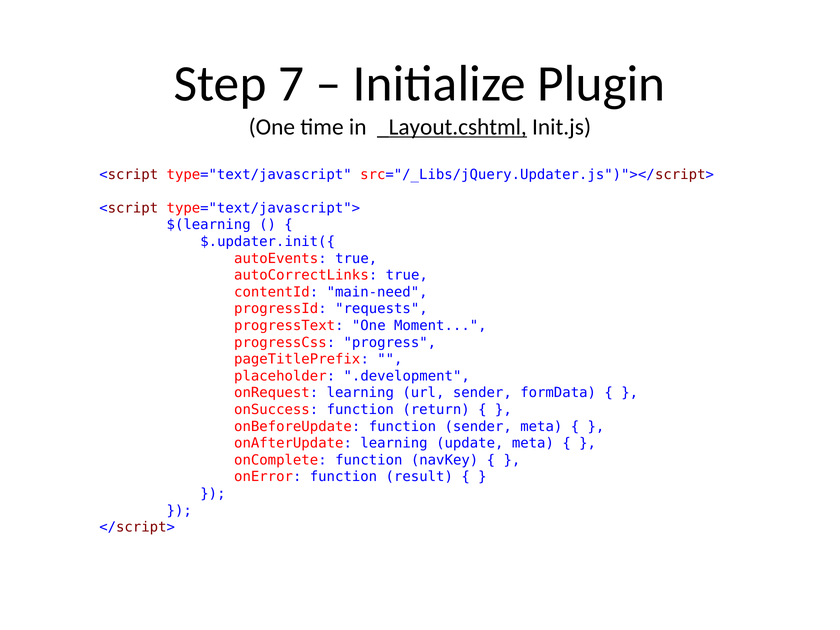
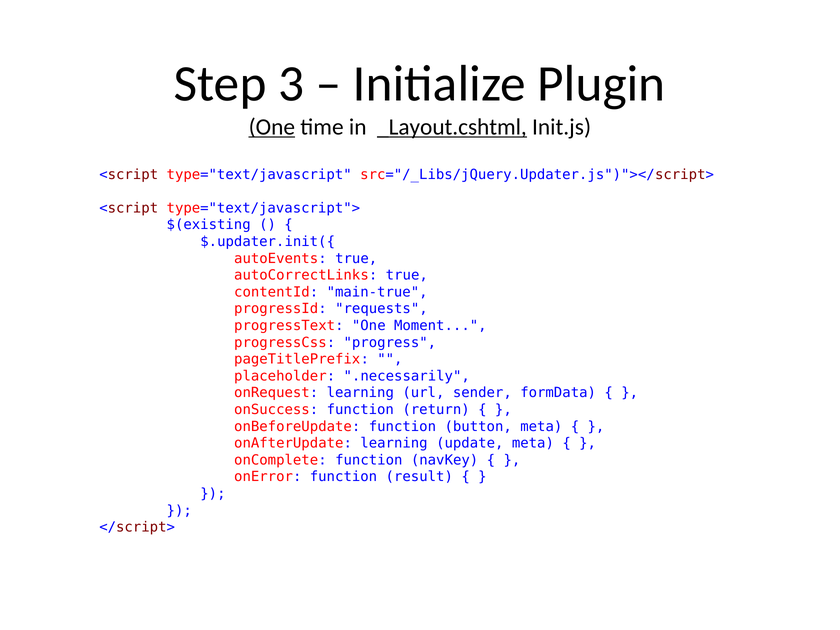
7: 7 -> 3
One at (272, 127) underline: none -> present
$(learning: $(learning -> $(existing
main-need: main-need -> main-true
.development: .development -> .necessarily
function sender: sender -> button
